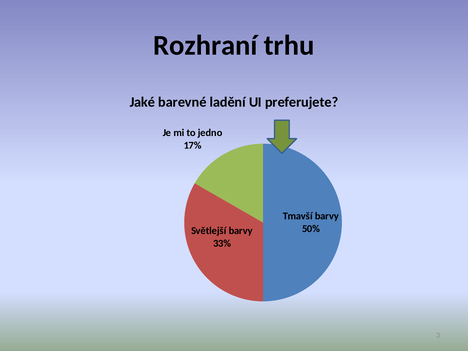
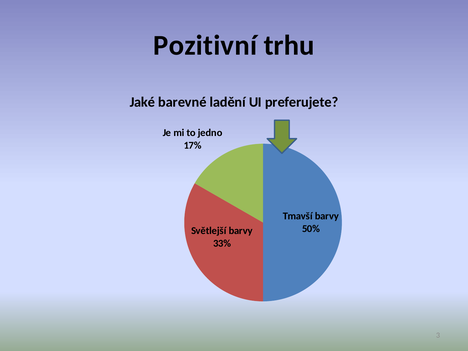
Rozhraní: Rozhraní -> Pozitivní
